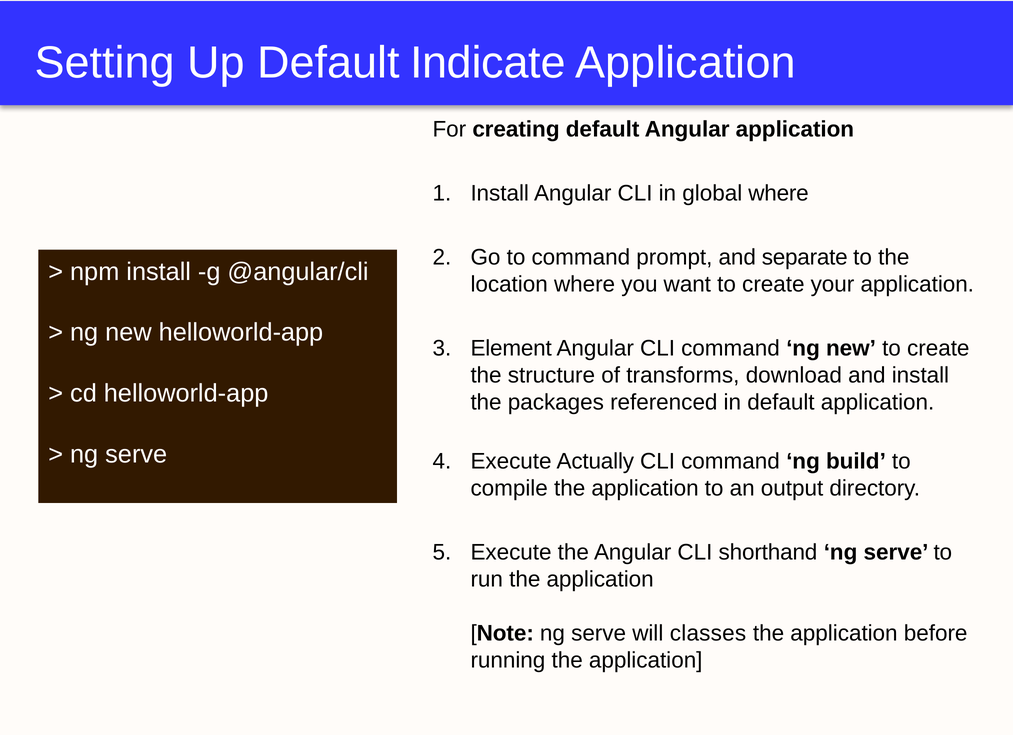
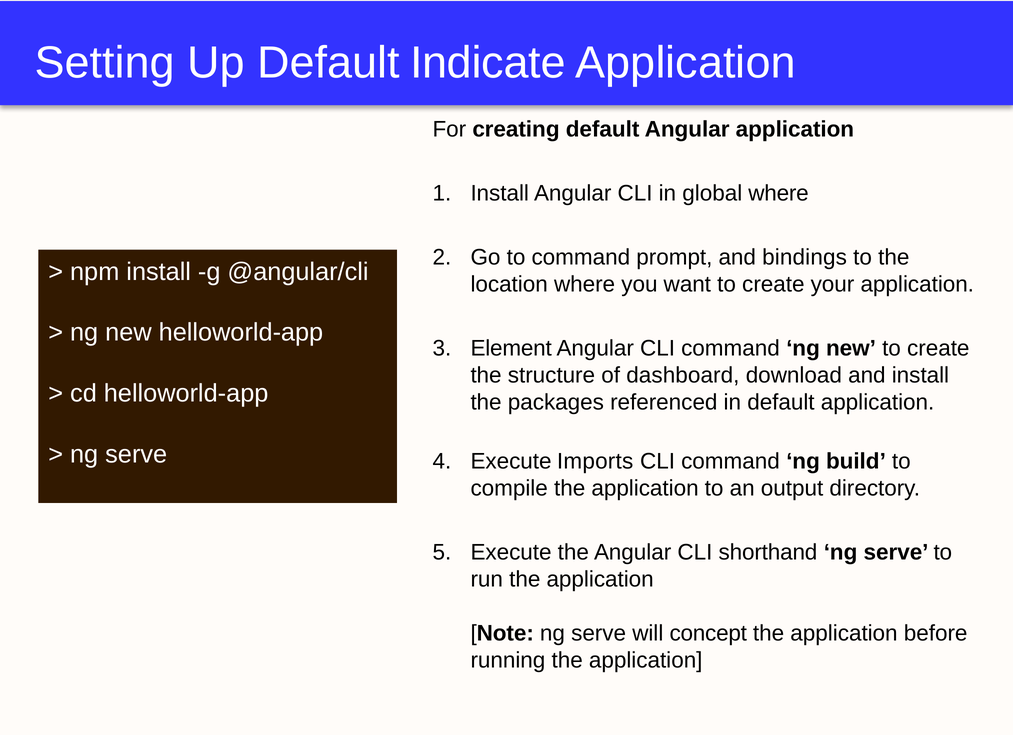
separate: separate -> bindings
transforms: transforms -> dashboard
Actually: Actually -> Imports
classes: classes -> concept
